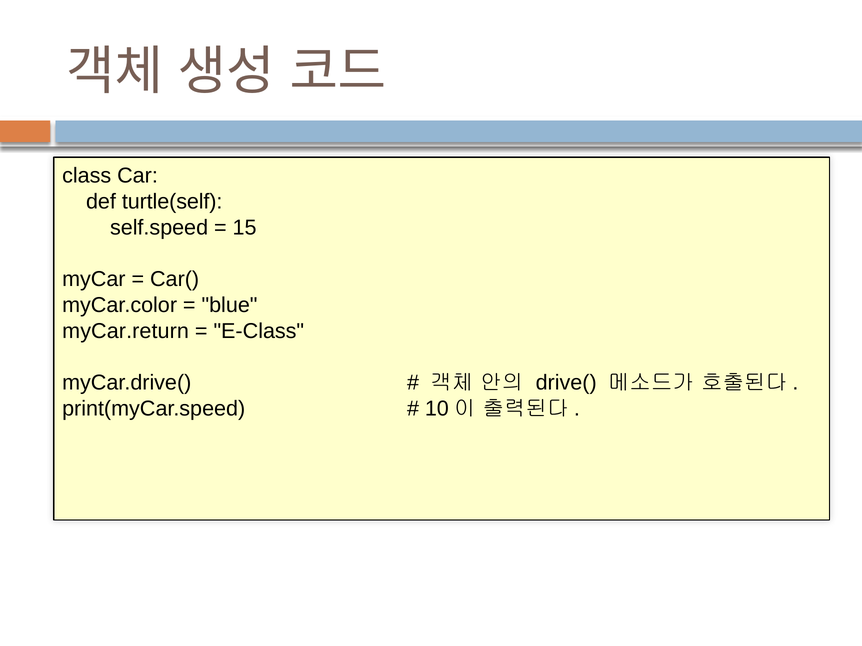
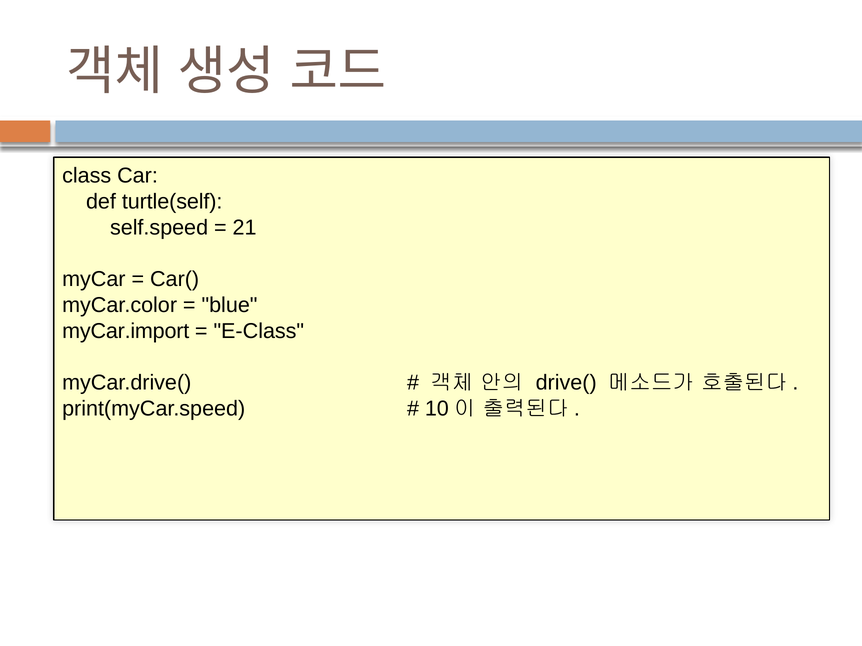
15: 15 -> 21
myCar.return: myCar.return -> myCar.import
